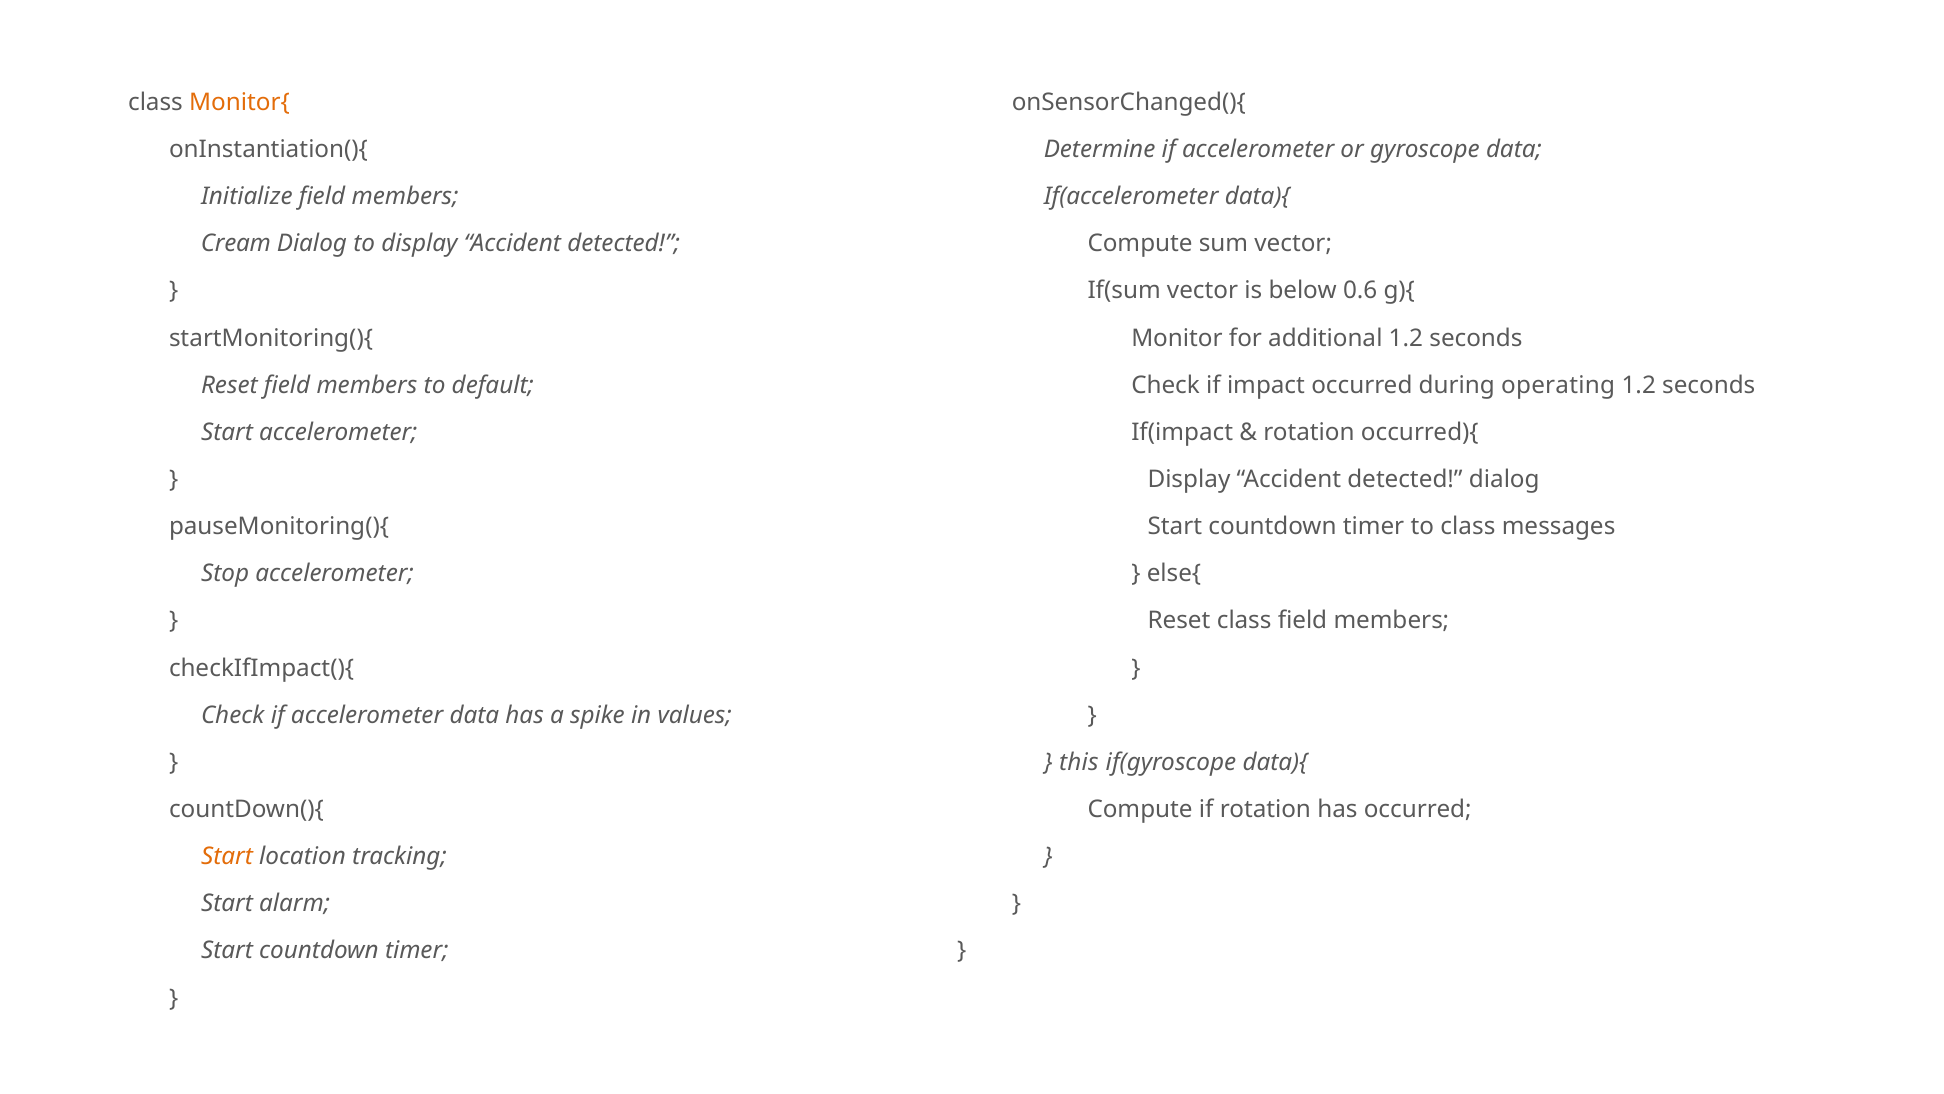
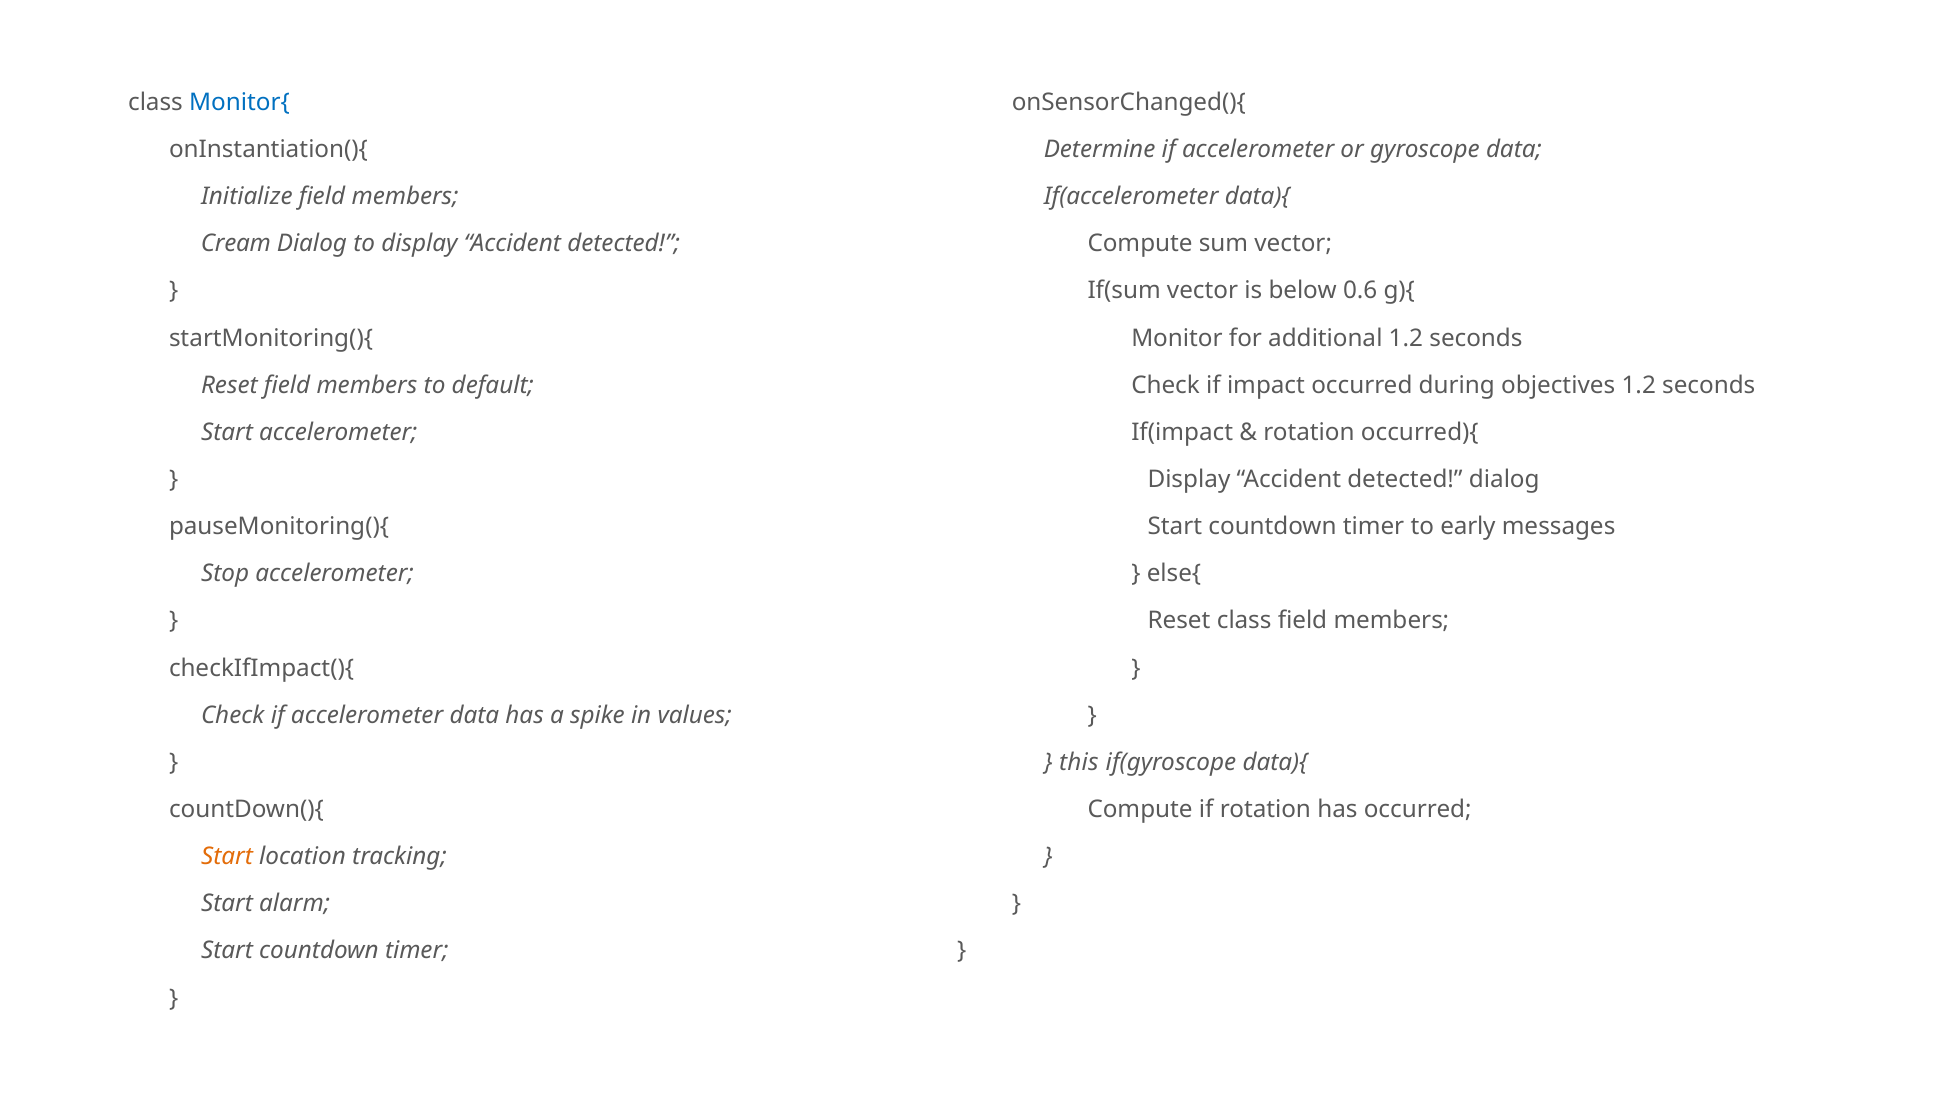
Monitor{ colour: orange -> blue
operating: operating -> objectives
to class: class -> early
